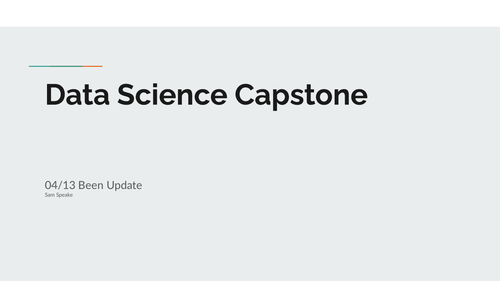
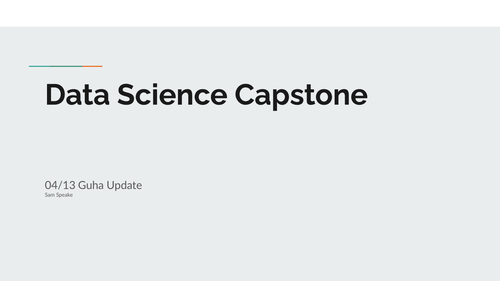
Been: Been -> Guha
